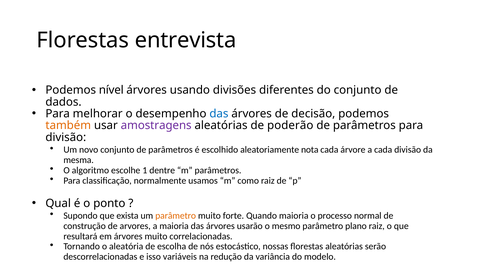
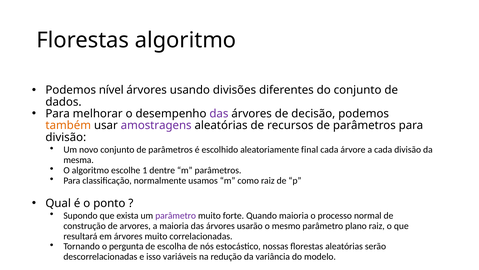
Florestas entrevista: entrevista -> algoritmo
das at (219, 113) colour: blue -> purple
poderão: poderão -> recursos
nota: nota -> final
parâmetro at (176, 215) colour: orange -> purple
aleatória: aleatória -> pergunta
